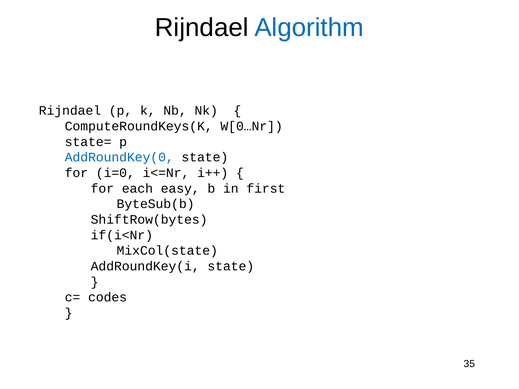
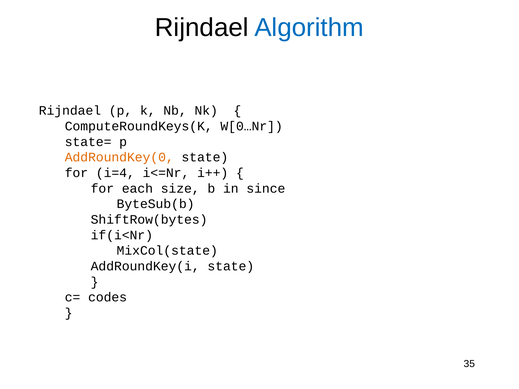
AddRoundKey(0 colour: blue -> orange
i=0: i=0 -> i=4
easy: easy -> size
first: first -> since
